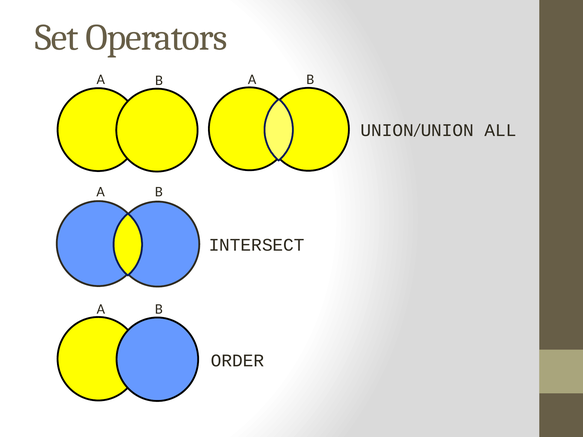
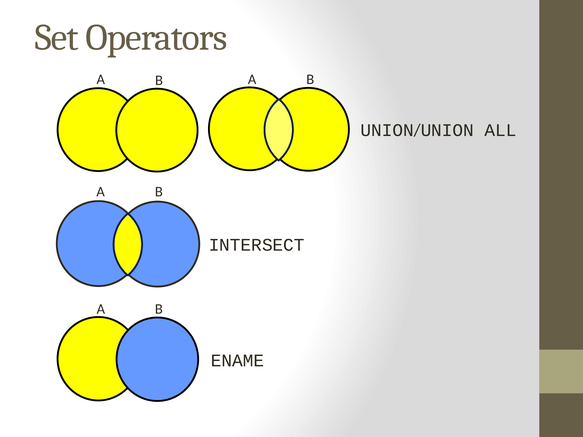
ORDER: ORDER -> ENAME
